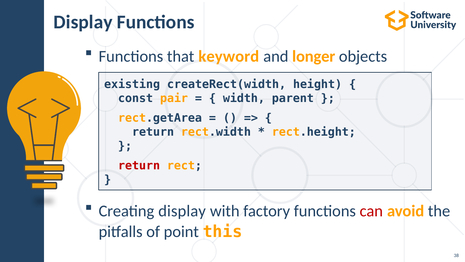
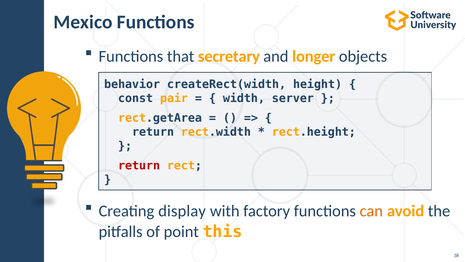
Display at (83, 22): Display -> Mexico
keyword: keyword -> secretary
existing: existing -> behavior
parent: parent -> server
can colour: red -> orange
